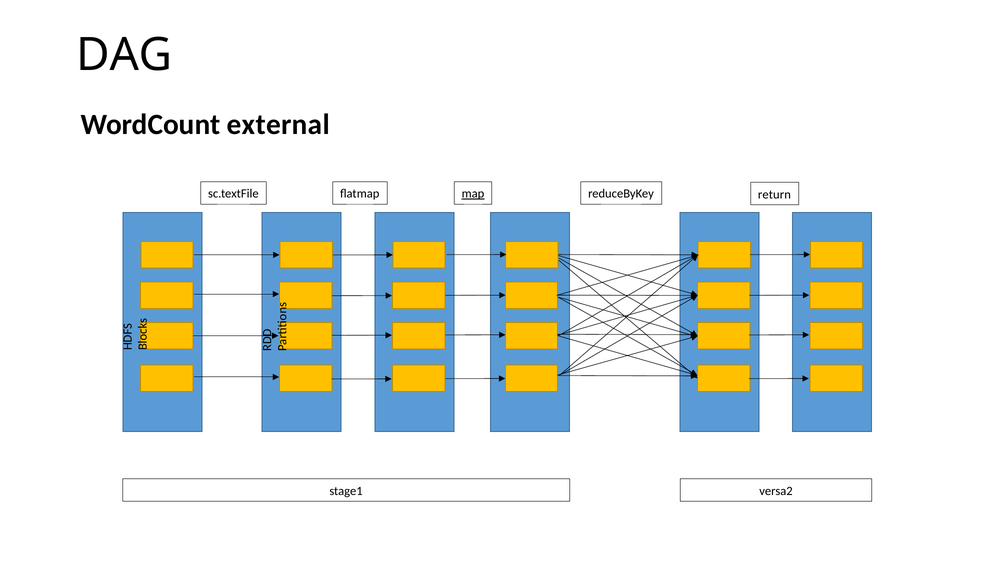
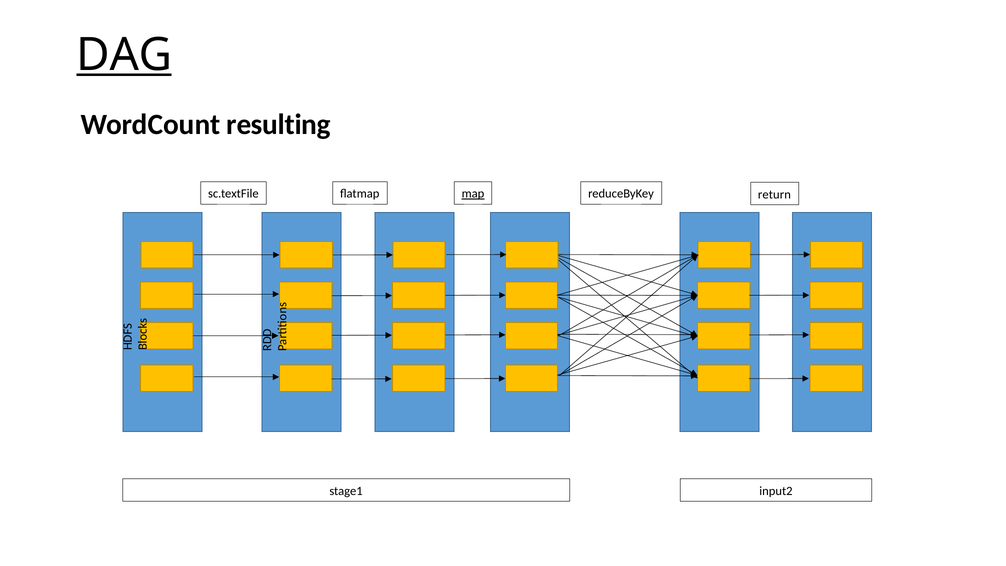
DAG underline: none -> present
external: external -> resulting
versa2: versa2 -> input2
